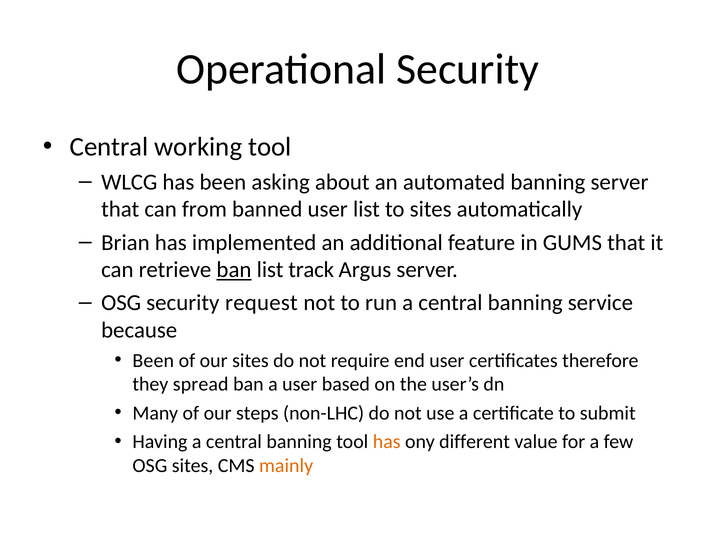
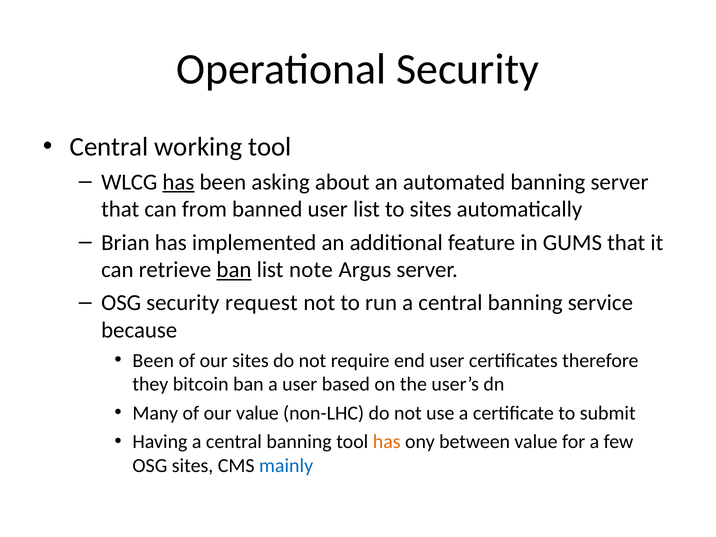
has at (178, 182) underline: none -> present
track: track -> note
spread: spread -> bitcoin
our steps: steps -> value
different: different -> between
mainly colour: orange -> blue
